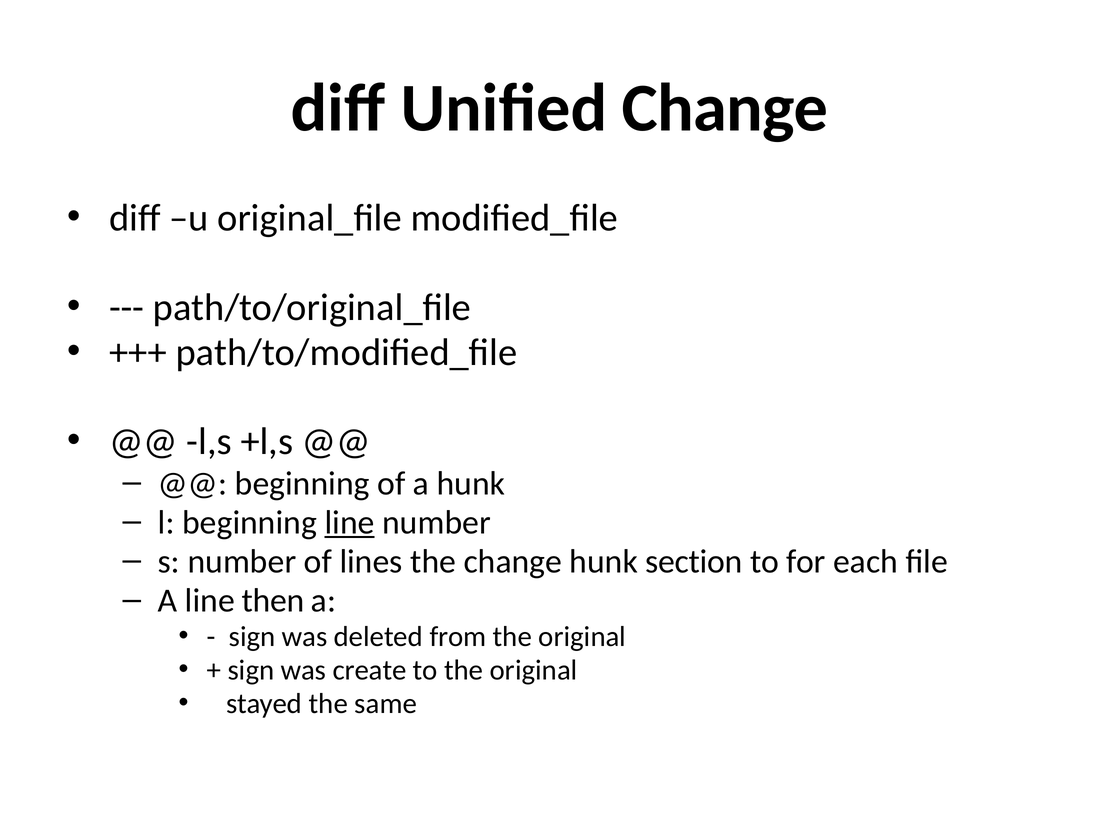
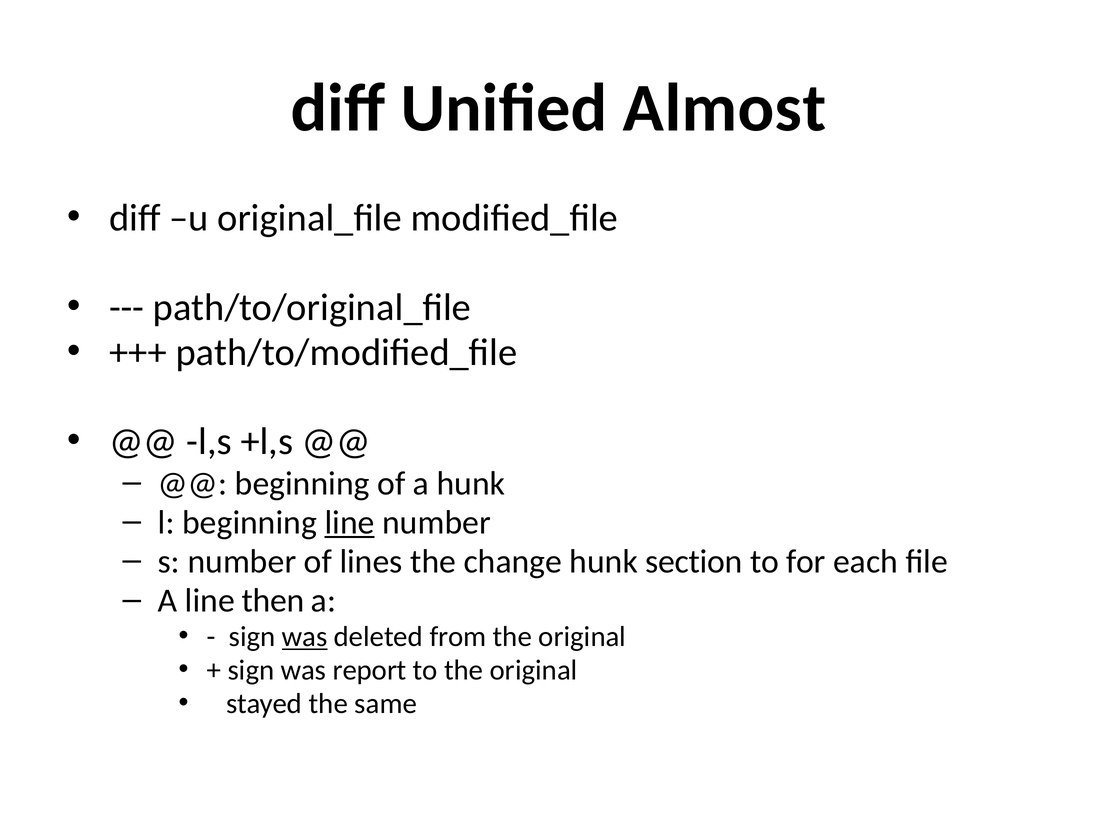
Unified Change: Change -> Almost
was at (305, 636) underline: none -> present
create: create -> report
